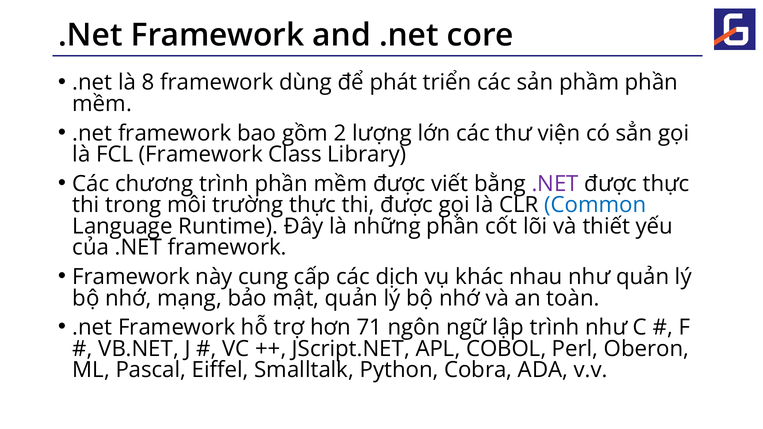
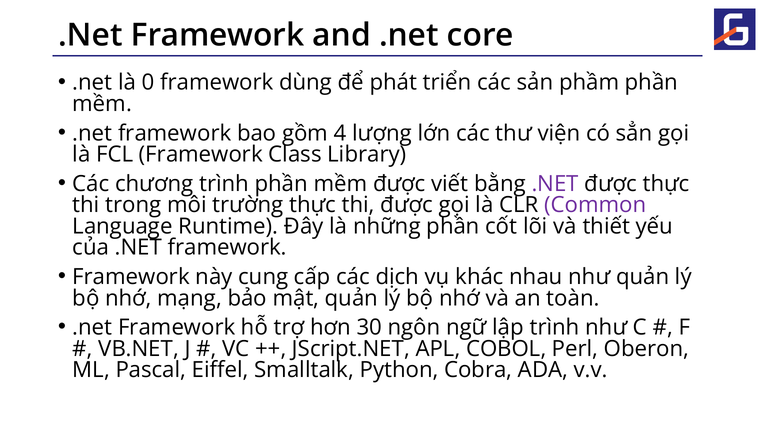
8: 8 -> 0
2: 2 -> 4
Common colour: blue -> purple
71: 71 -> 30
